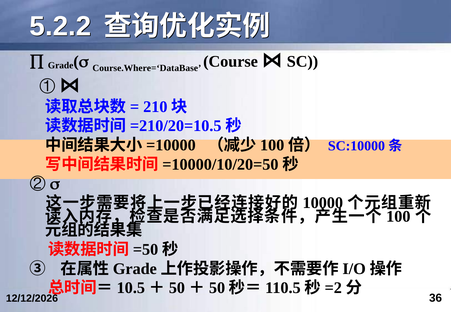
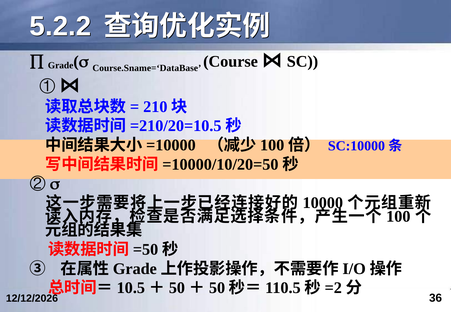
Course.Where=‘DataBase: Course.Where=‘DataBase -> Course.Sname=‘DataBase
